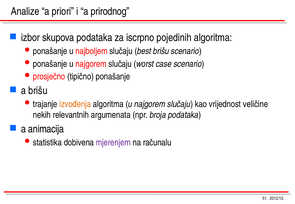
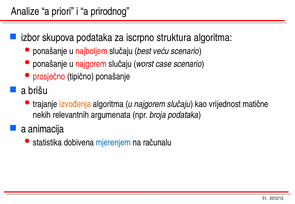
pojedinih: pojedinih -> struktura
best brišu: brišu -> veću
veličine: veličine -> matične
mjerenjem colour: purple -> blue
